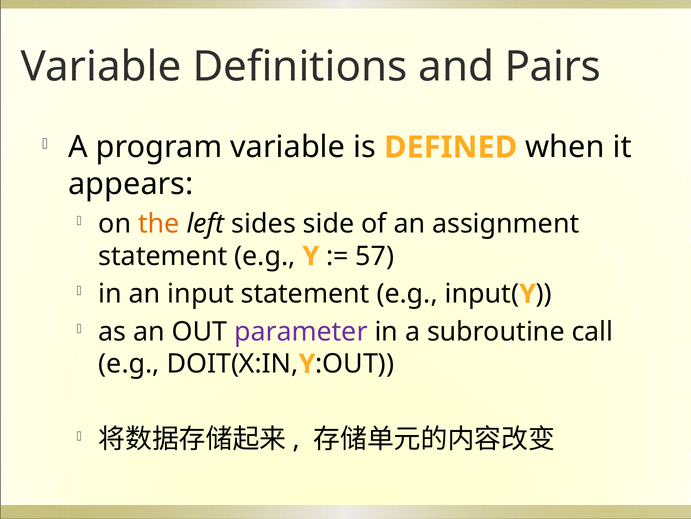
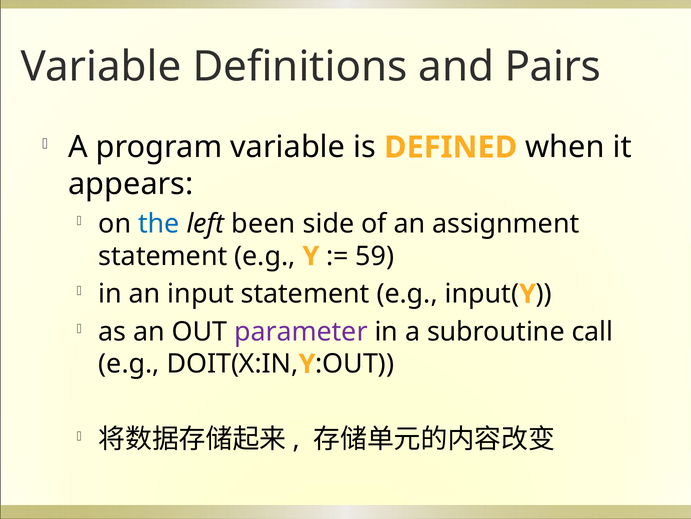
the colour: orange -> blue
sides: sides -> been
57: 57 -> 59
